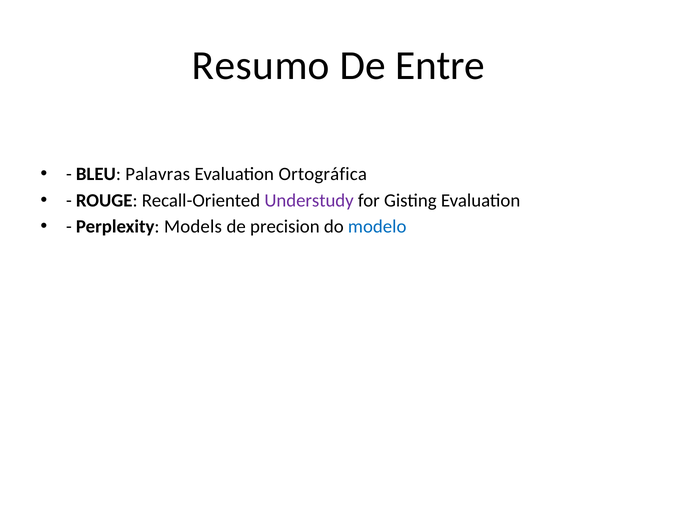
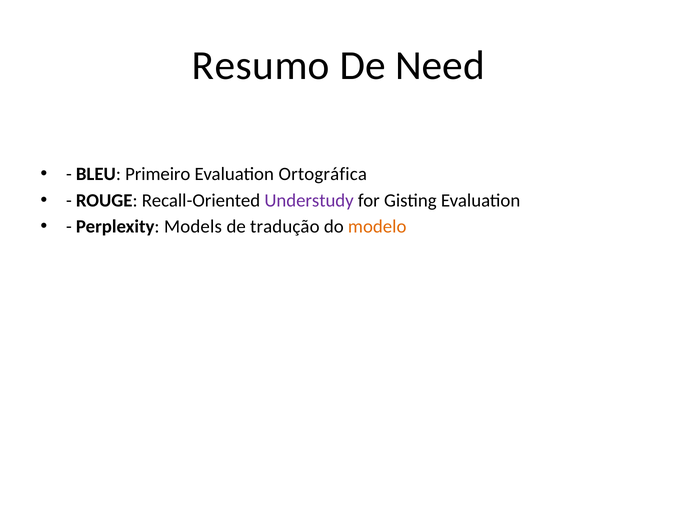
Entre: Entre -> Need
Palavras: Palavras -> Primeiro
precision: precision -> tradução
modelo colour: blue -> orange
